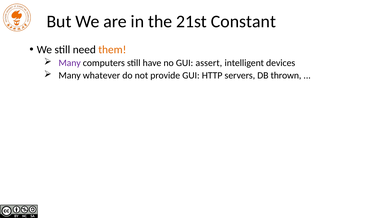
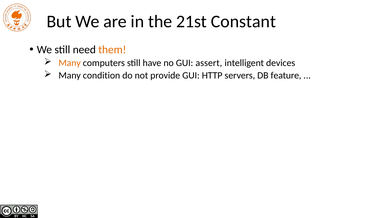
Many at (70, 63) colour: purple -> orange
whatever: whatever -> condition
thrown: thrown -> feature
